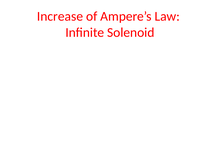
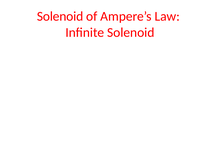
Increase at (60, 16): Increase -> Solenoid
